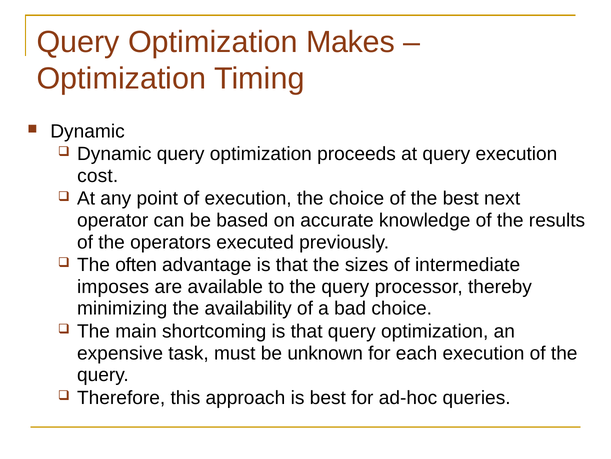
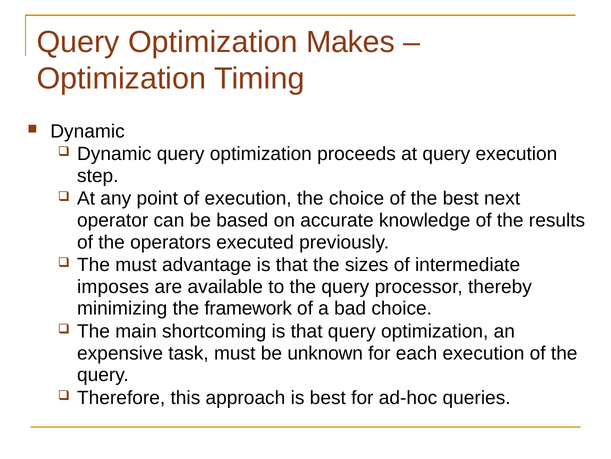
cost: cost -> step
The often: often -> must
availability: availability -> framework
